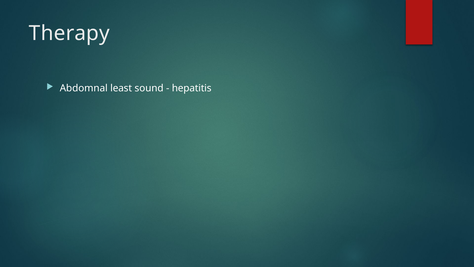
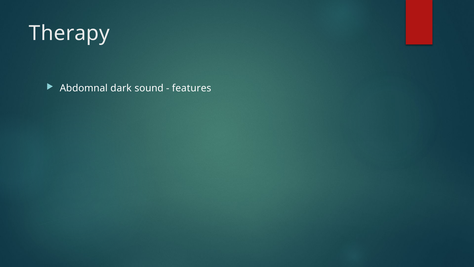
least: least -> dark
hepatitis: hepatitis -> features
